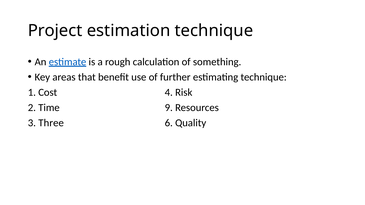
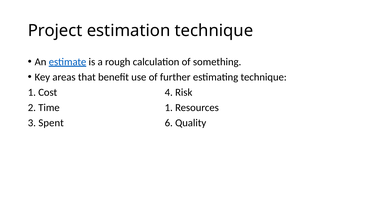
Time 9: 9 -> 1
Three: Three -> Spent
